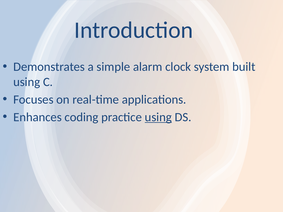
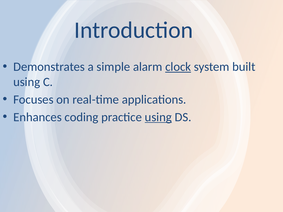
clock underline: none -> present
